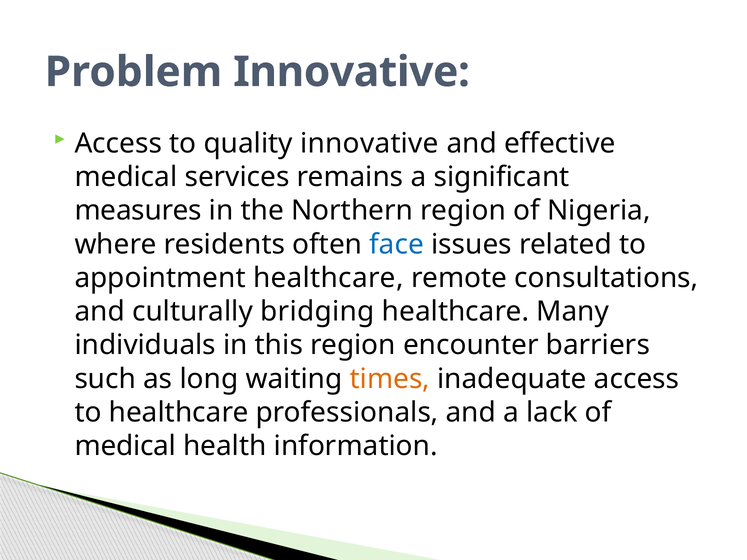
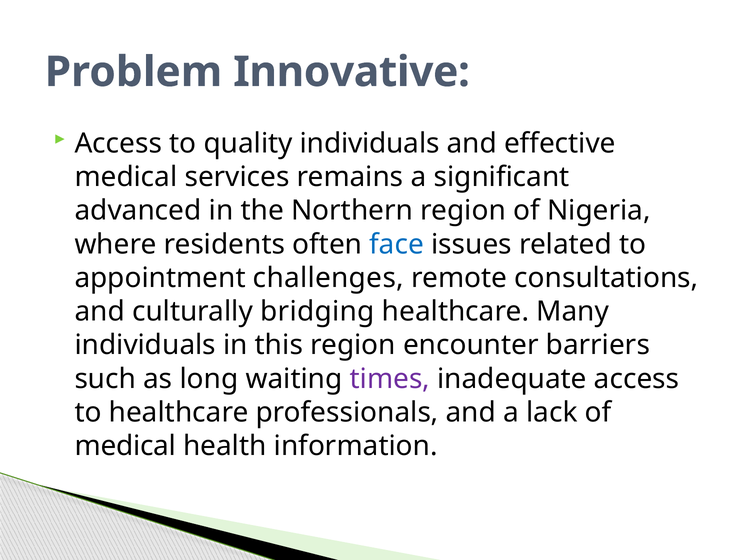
quality innovative: innovative -> individuals
measures: measures -> advanced
appointment healthcare: healthcare -> challenges
times colour: orange -> purple
